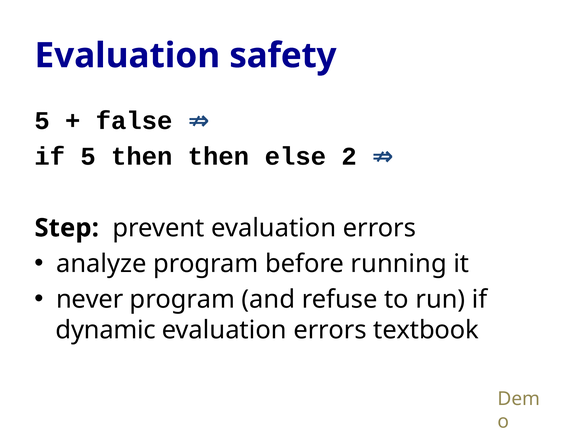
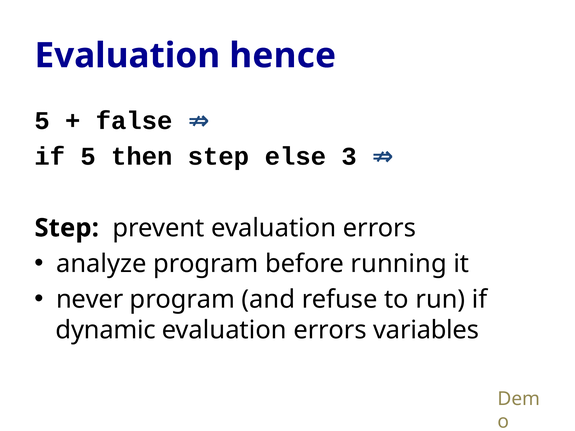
safety: safety -> hence
then then: then -> step
2: 2 -> 3
textbook: textbook -> variables
